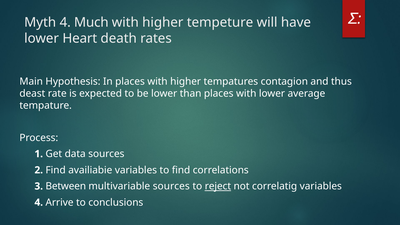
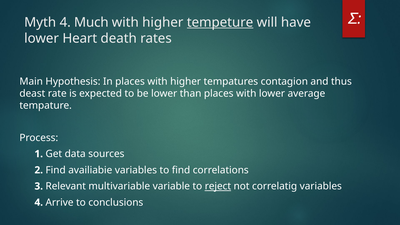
tempeture underline: none -> present
Between: Between -> Relevant
multivariable sources: sources -> variable
